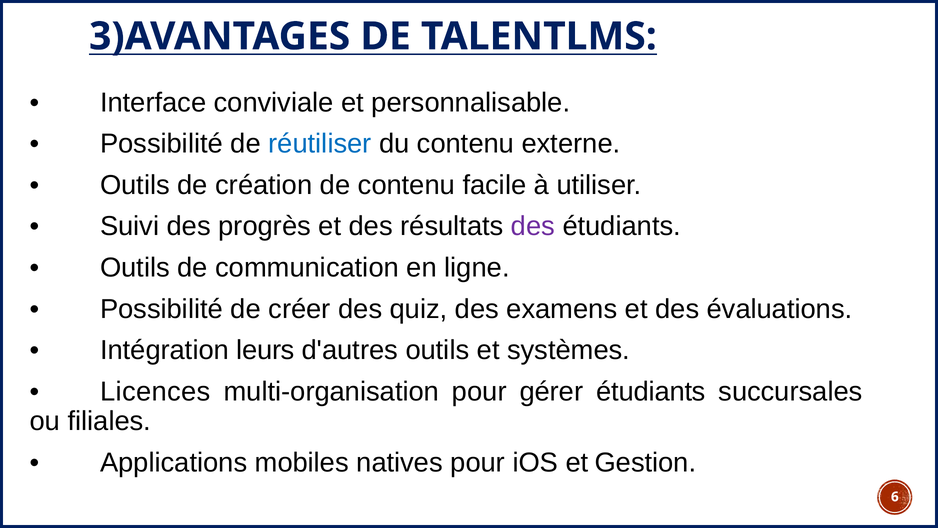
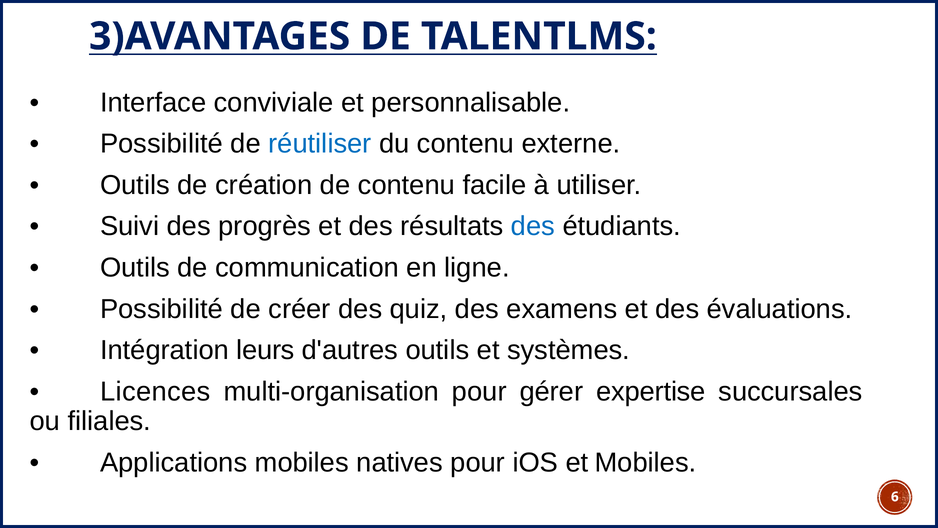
des at (533, 226) colour: purple -> blue
gérer étudiants: étudiants -> expertise
et Gestion: Gestion -> Mobiles
